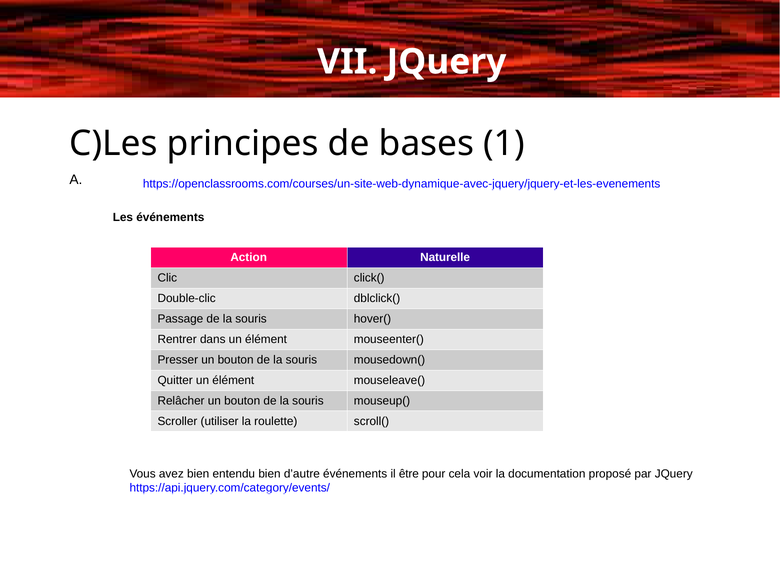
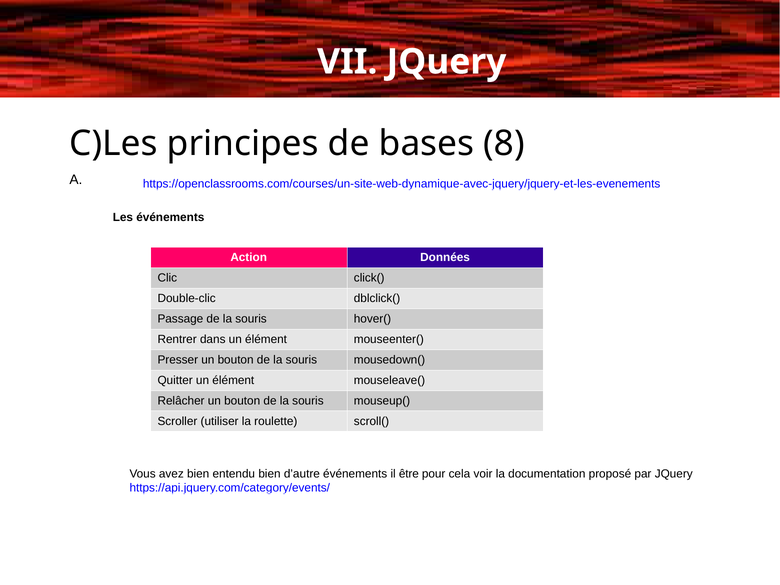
1: 1 -> 8
Naturelle: Naturelle -> Données
